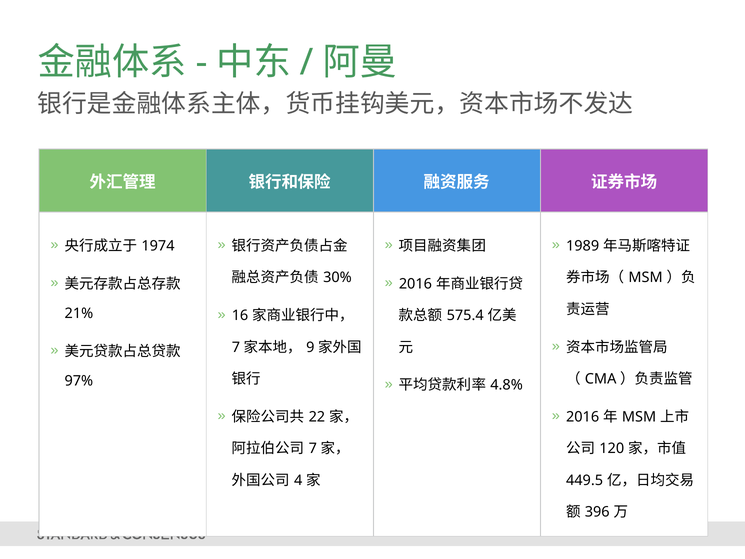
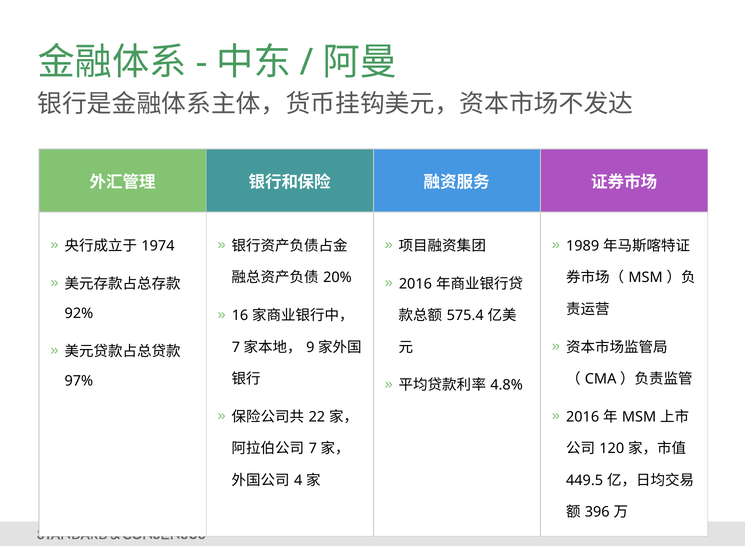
30%: 30% -> 20%
21%: 21% -> 92%
